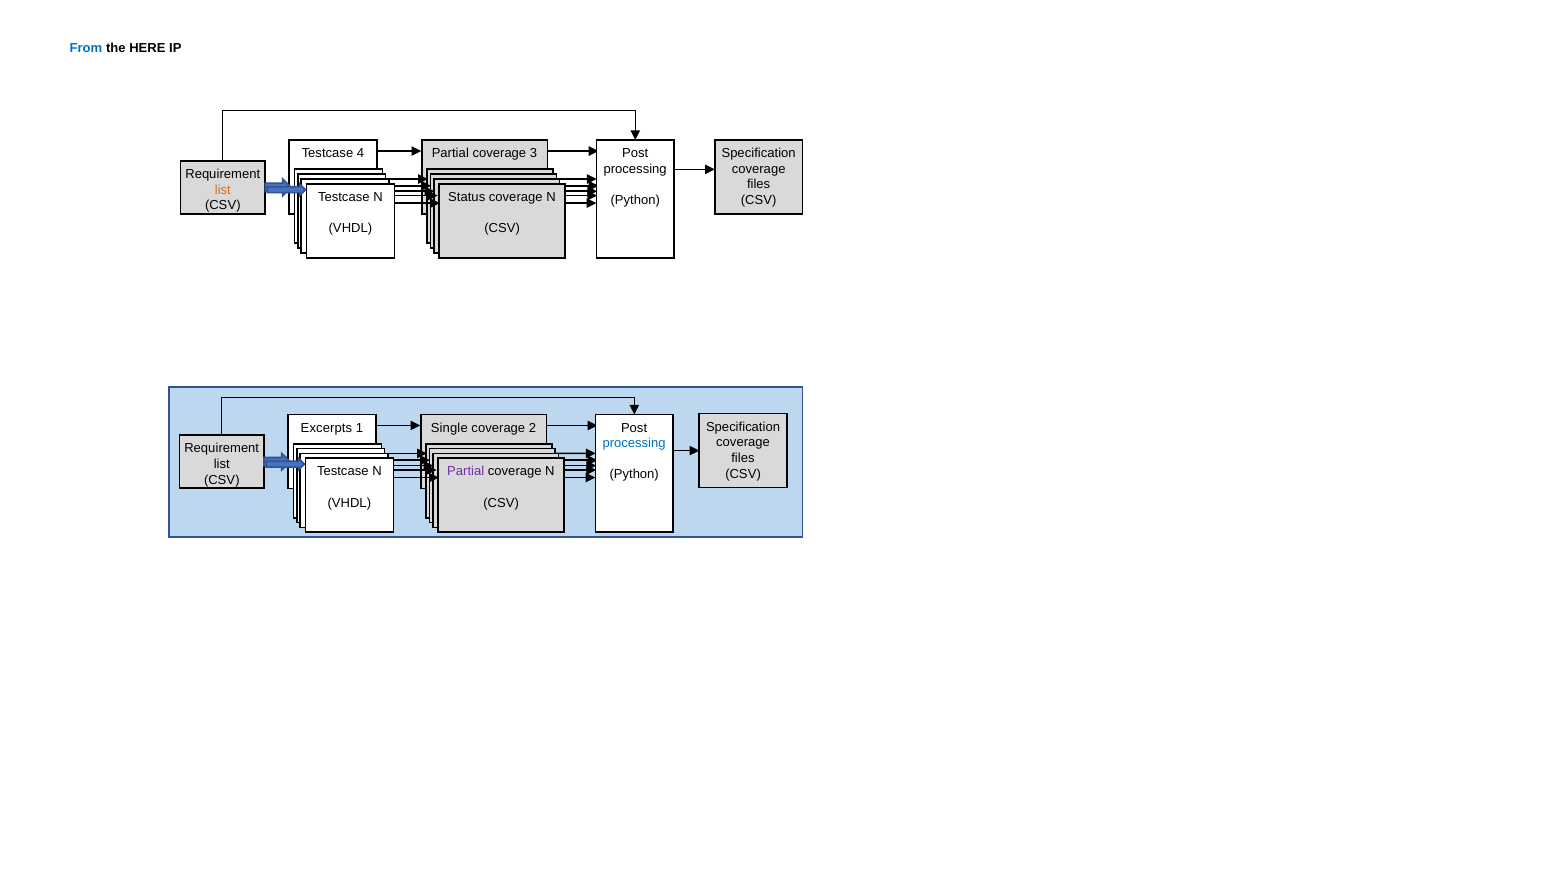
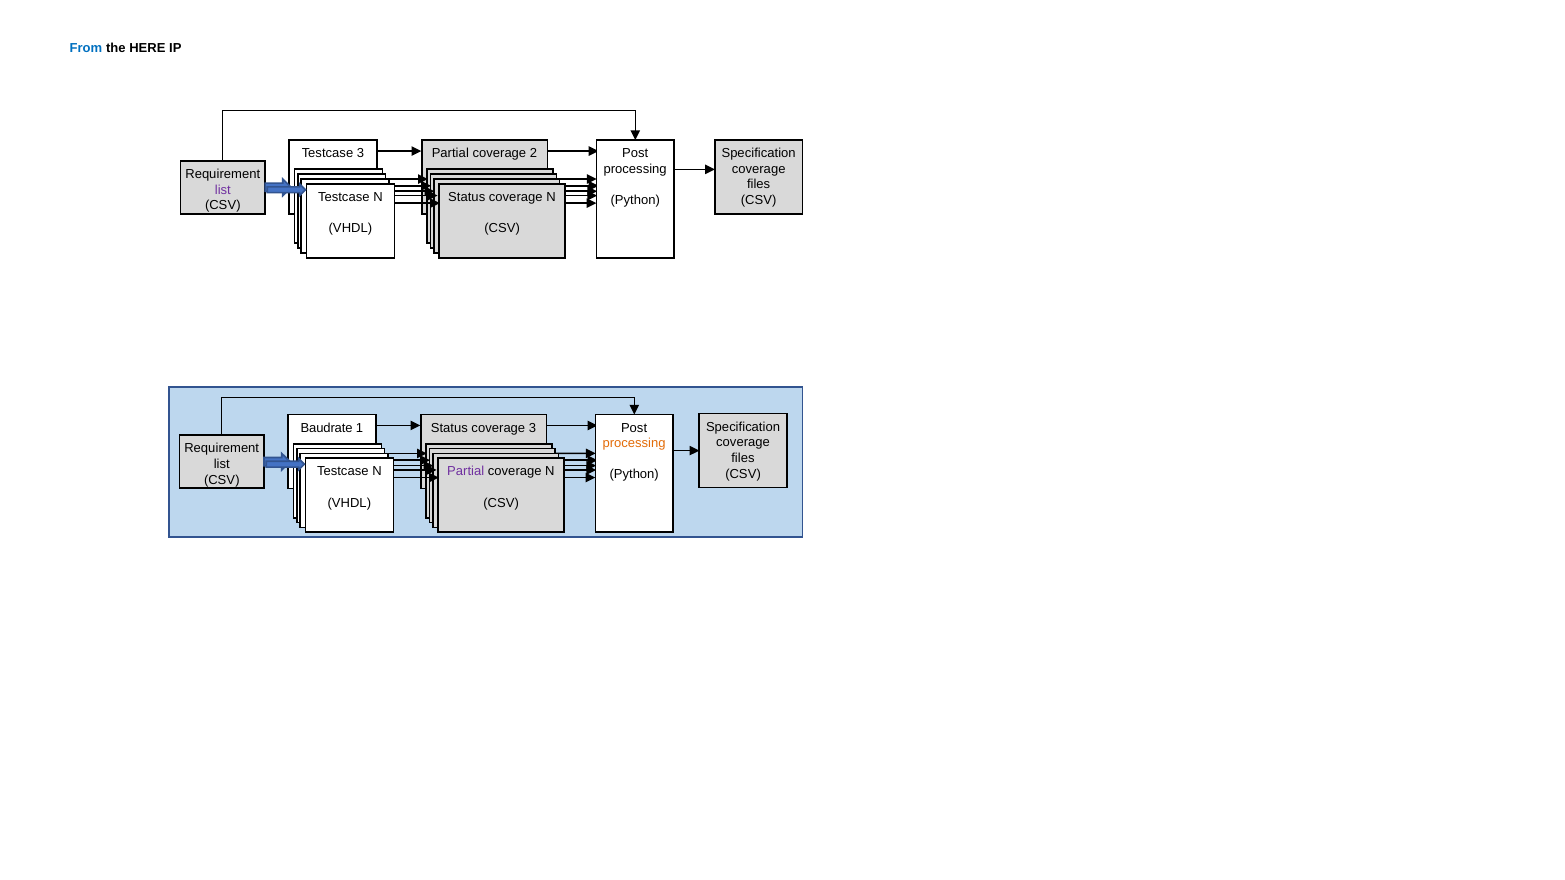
Testcase 4: 4 -> 3
3: 3 -> 2
list at (223, 190) colour: orange -> purple
Excerpts: Excerpts -> Baudrate
Single at (449, 428): Single -> Status
coverage 2: 2 -> 3
processing at (634, 444) colour: blue -> orange
